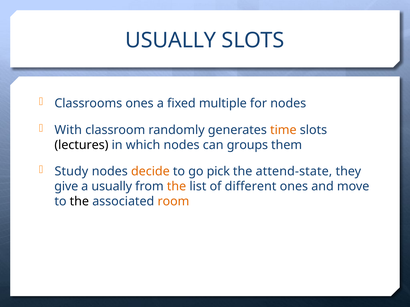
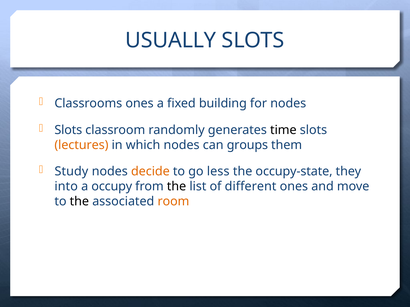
multiple: multiple -> building
With at (68, 130): With -> Slots
time colour: orange -> black
lectures colour: black -> orange
pick: pick -> less
attend-state: attend-state -> occupy-state
give: give -> into
a usually: usually -> occupy
the at (177, 187) colour: orange -> black
